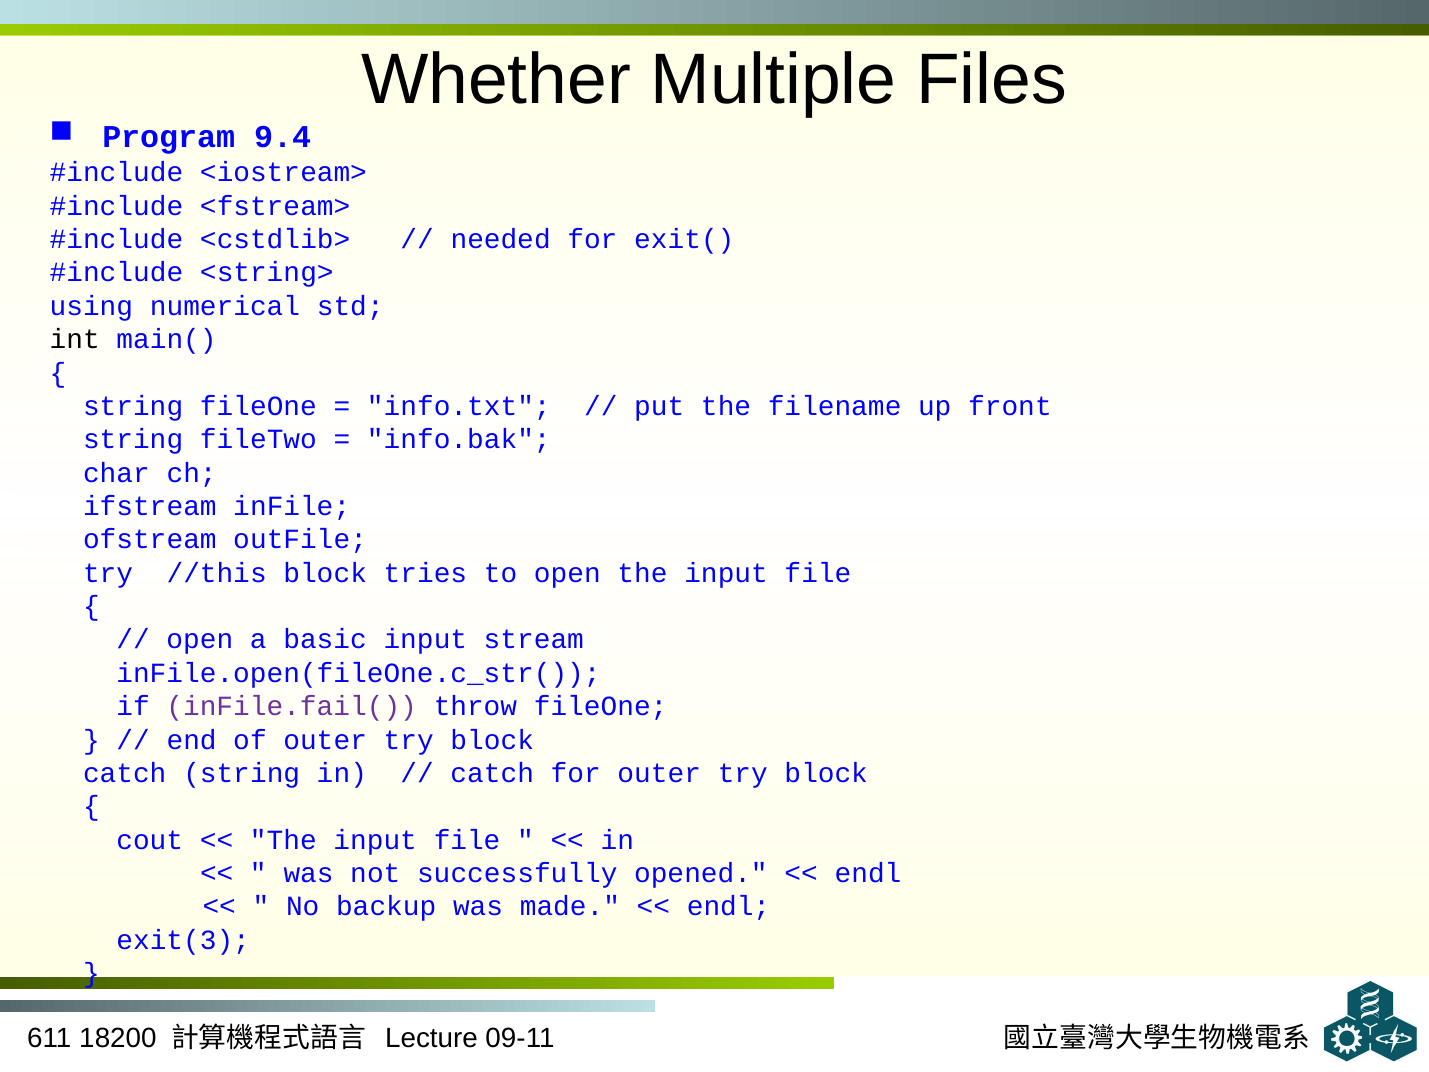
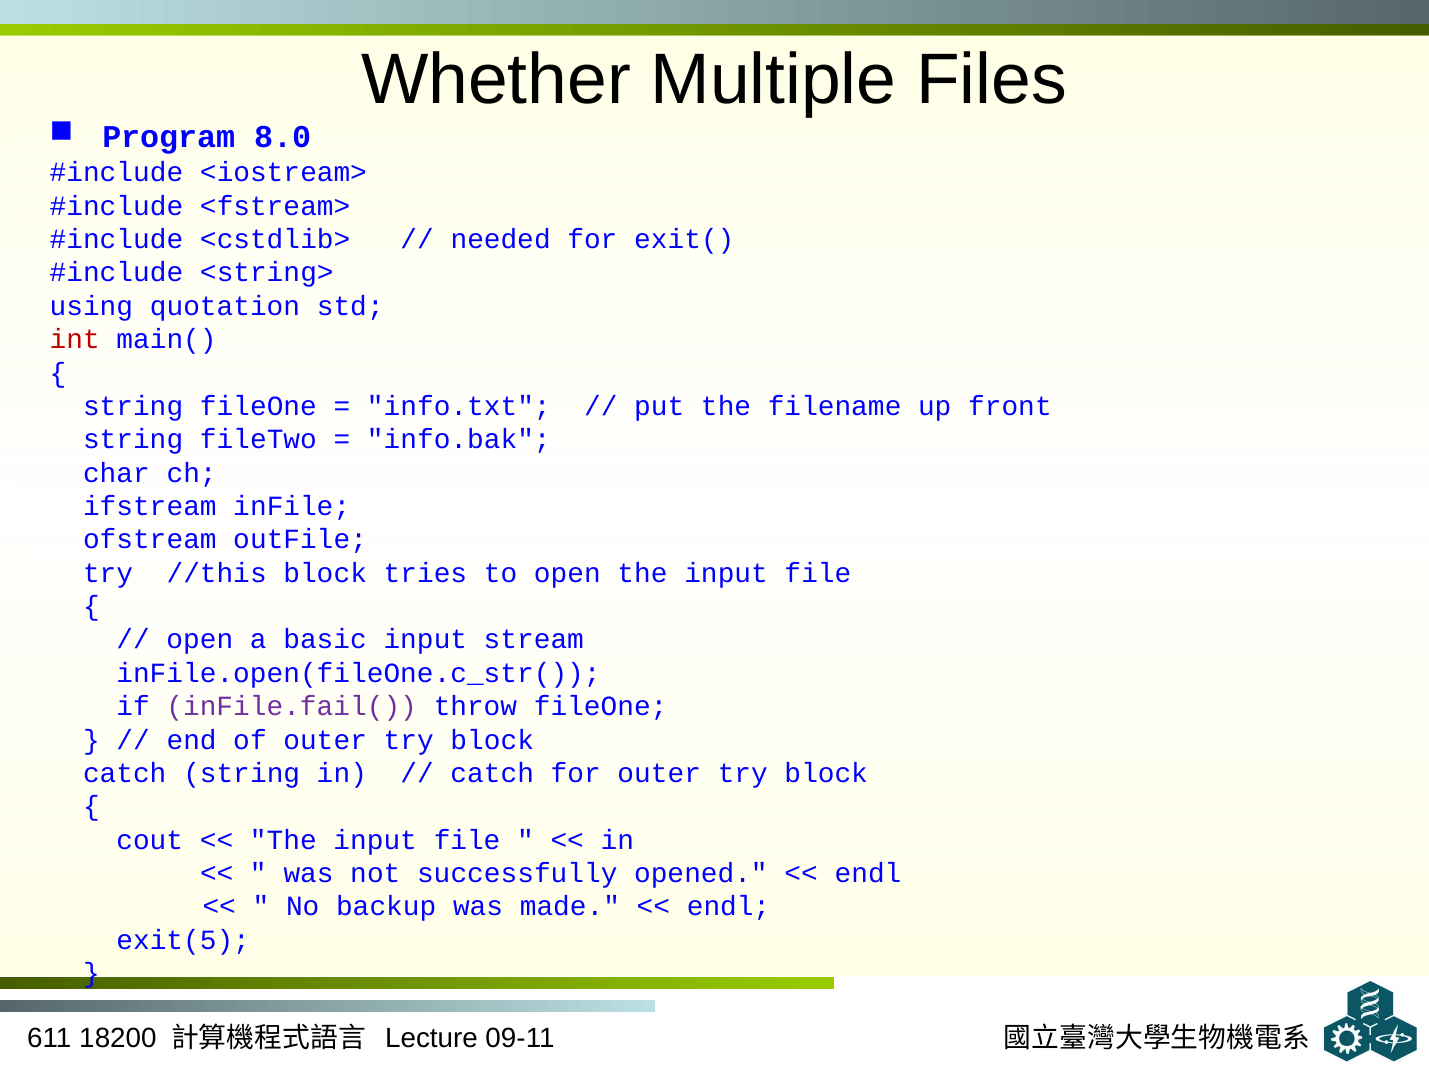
9.4: 9.4 -> 8.0
numerical: numerical -> quotation
int colour: black -> red
exit(3: exit(3 -> exit(5
